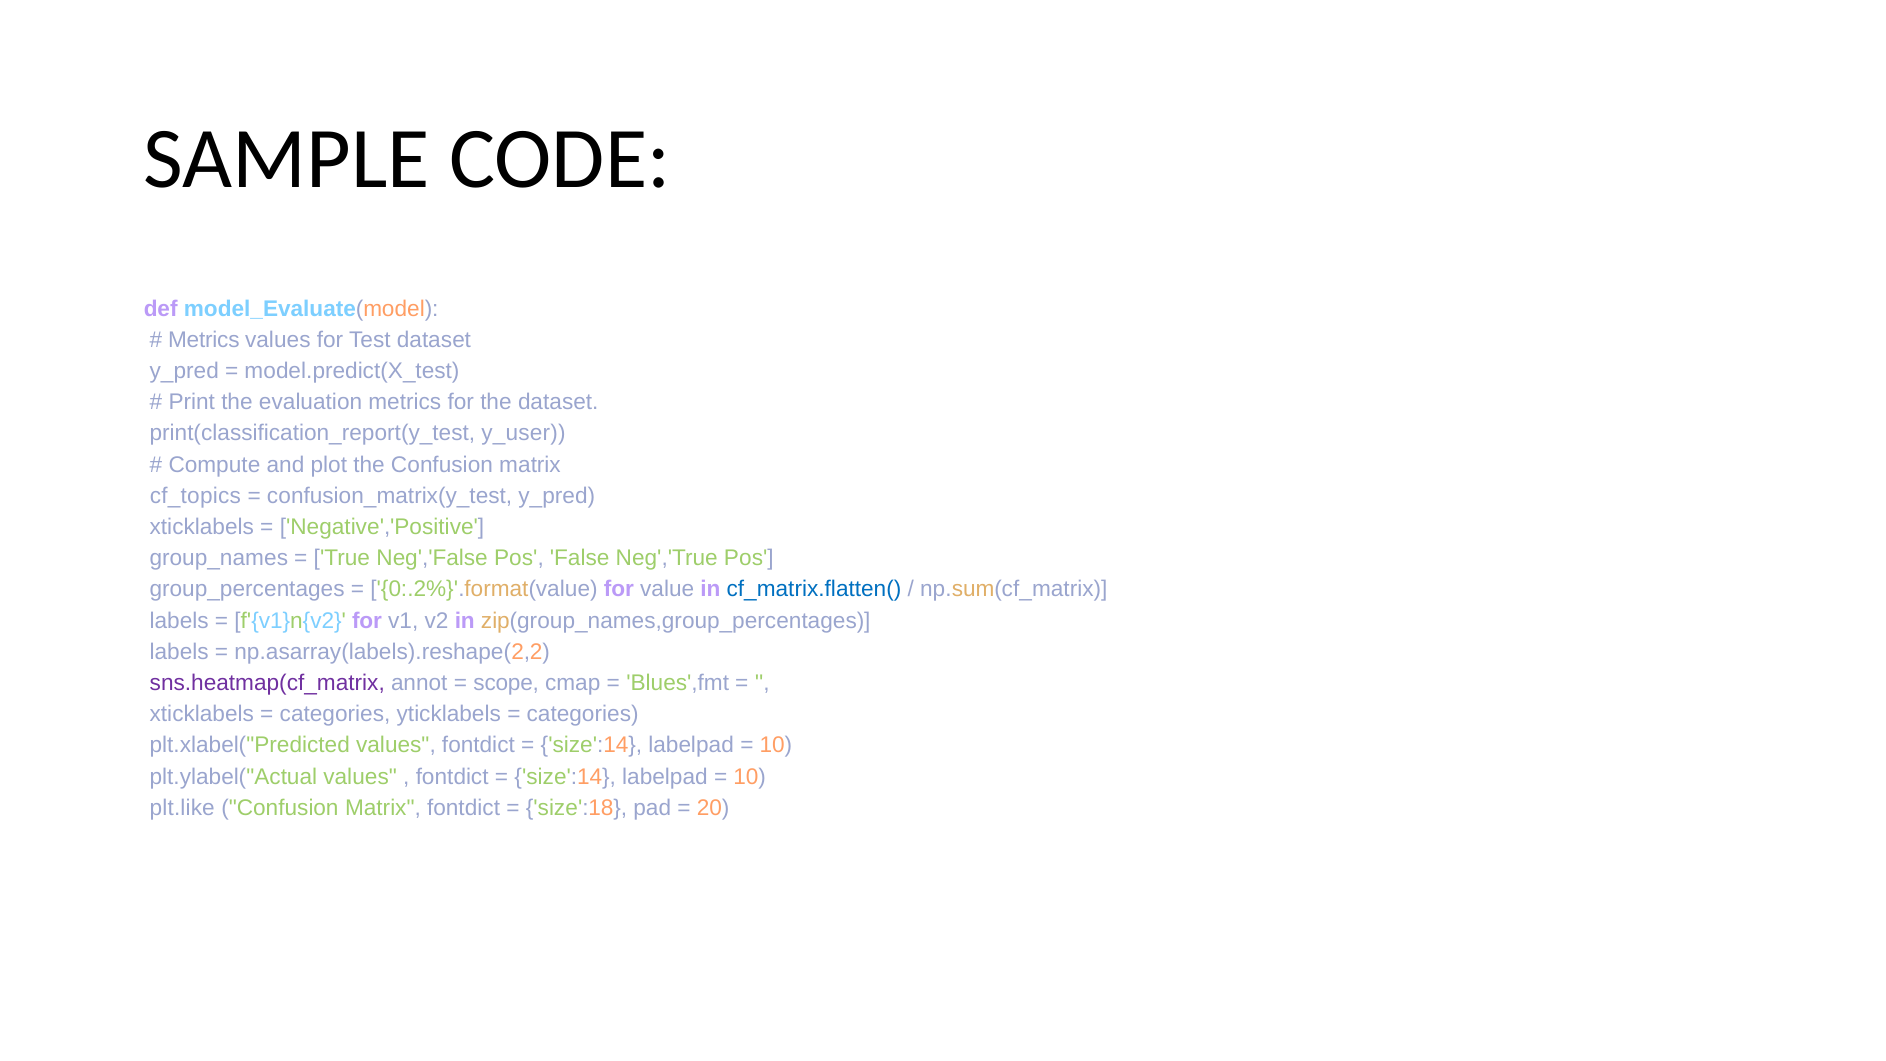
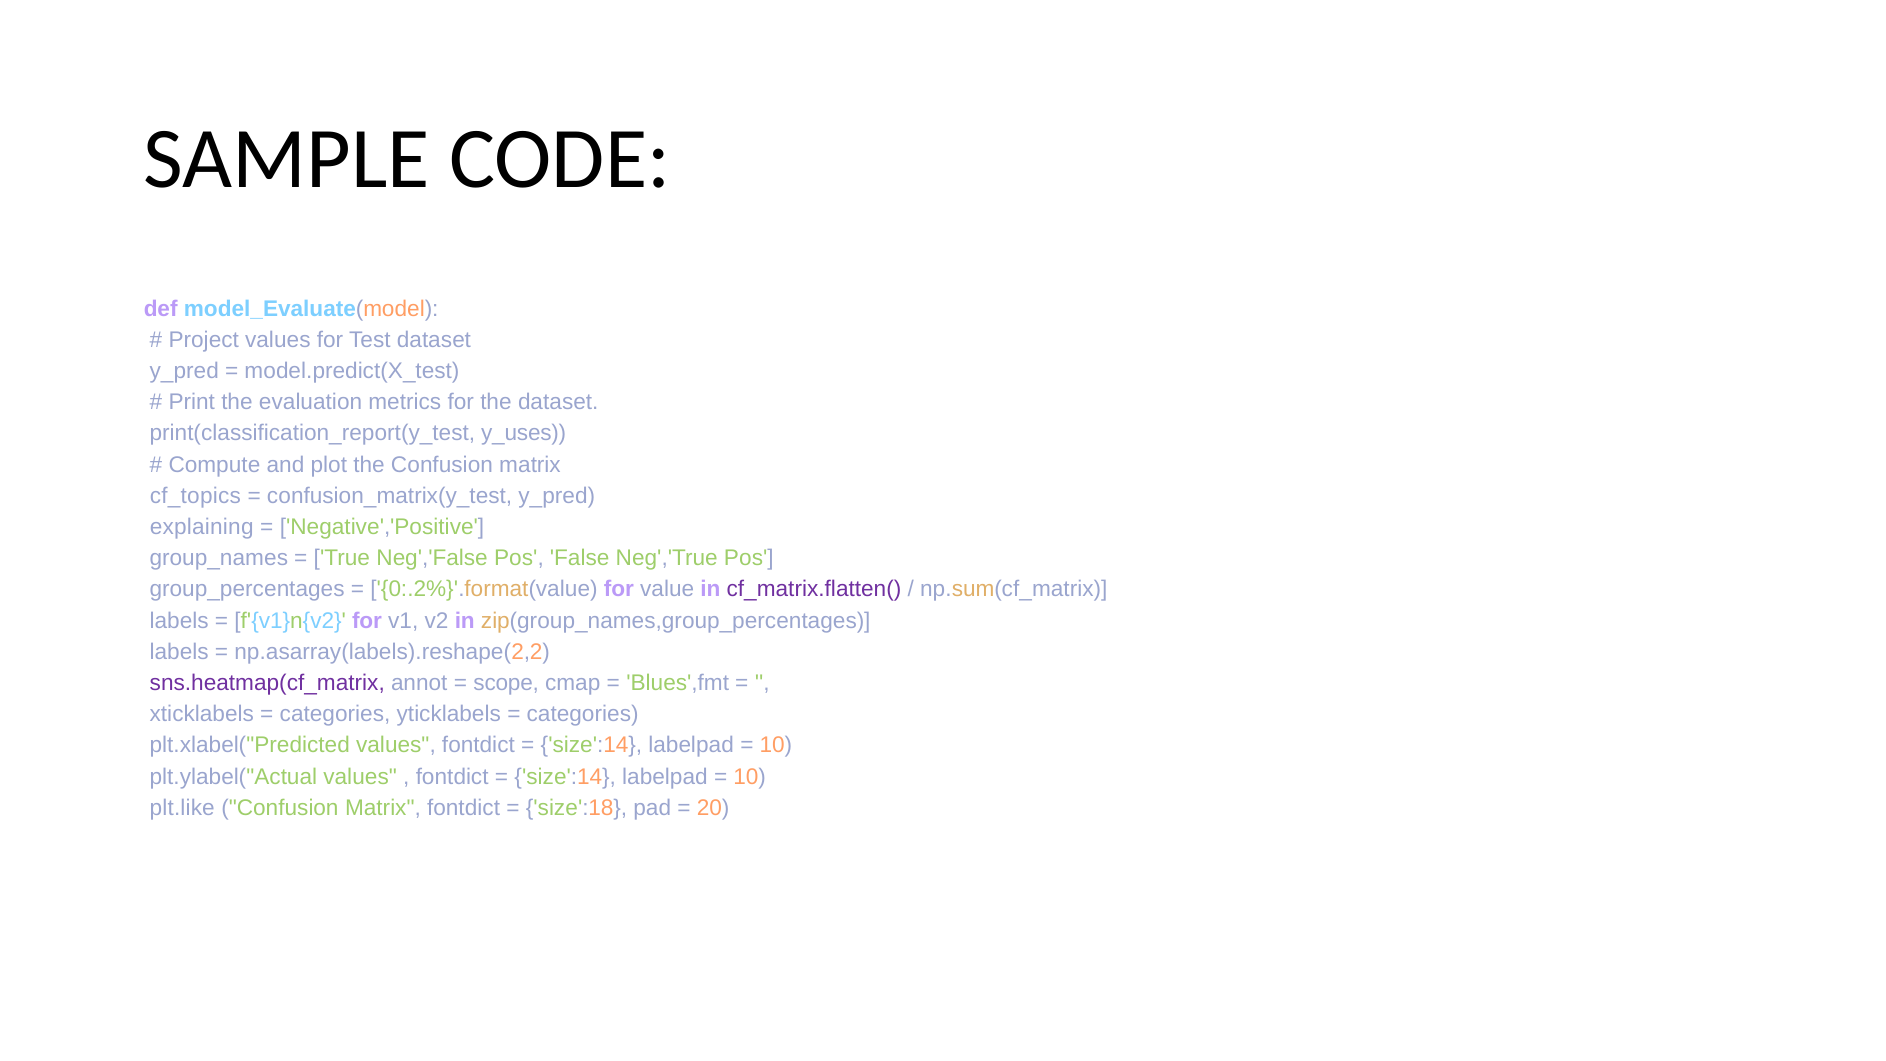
Metrics at (204, 340): Metrics -> Project
y_user: y_user -> y_uses
xticklabels at (202, 527): xticklabels -> explaining
cf_matrix.flatten( colour: blue -> purple
